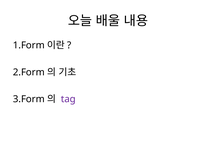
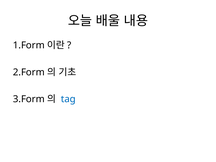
tag colour: purple -> blue
